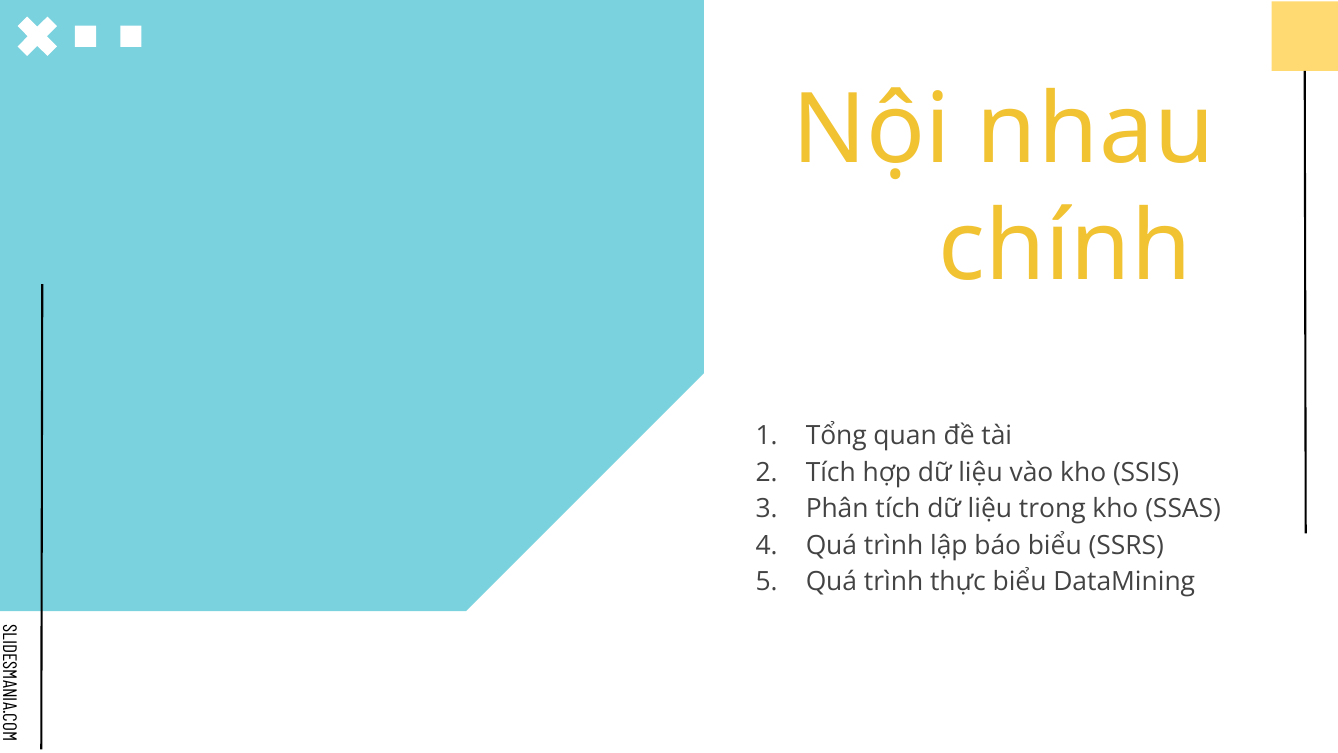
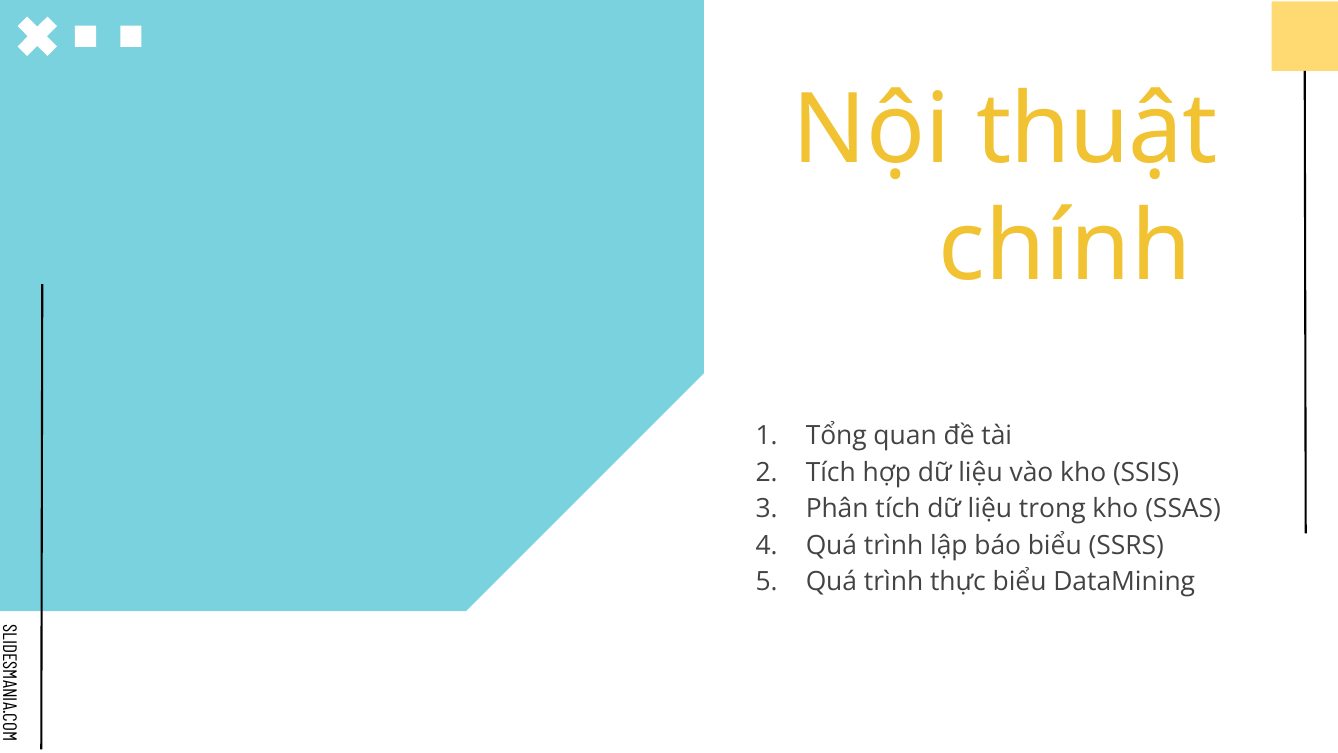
nhau: nhau -> thuật
